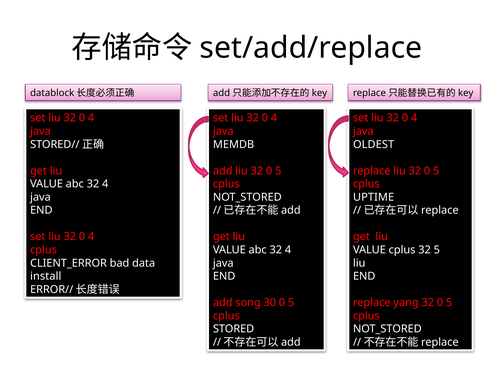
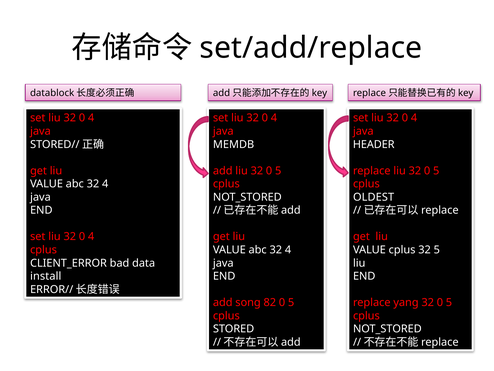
OLDEST: OLDEST -> HEADER
UPTIME: UPTIME -> OLDEST
30: 30 -> 82
